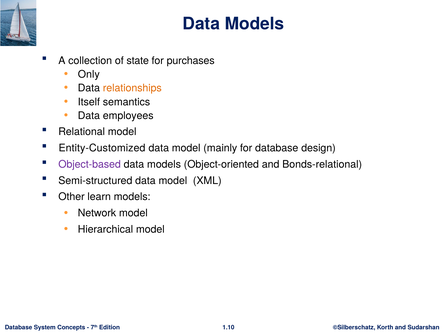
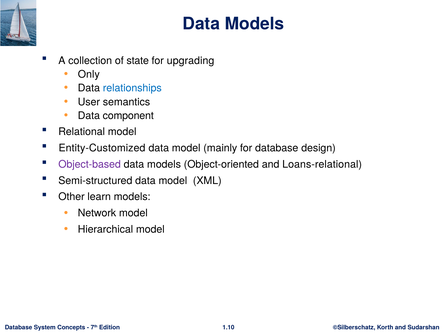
purchases: purchases -> upgrading
relationships colour: orange -> blue
Itself: Itself -> User
employees: employees -> component
Bonds-relational: Bonds-relational -> Loans-relational
